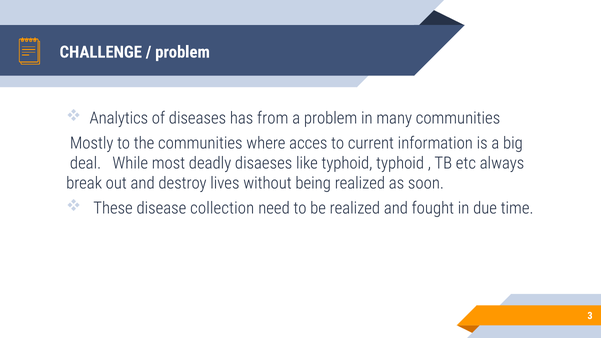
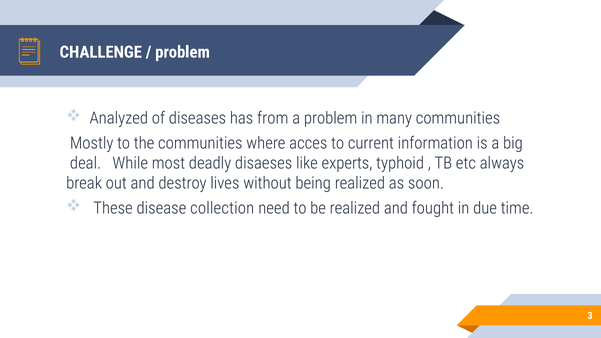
Analytics: Analytics -> Analyzed
like typhoid: typhoid -> experts
